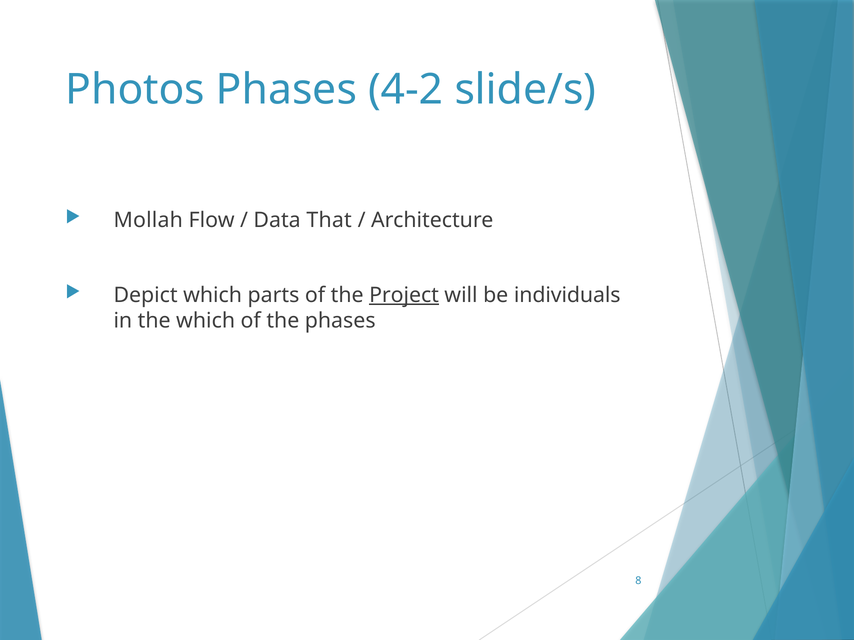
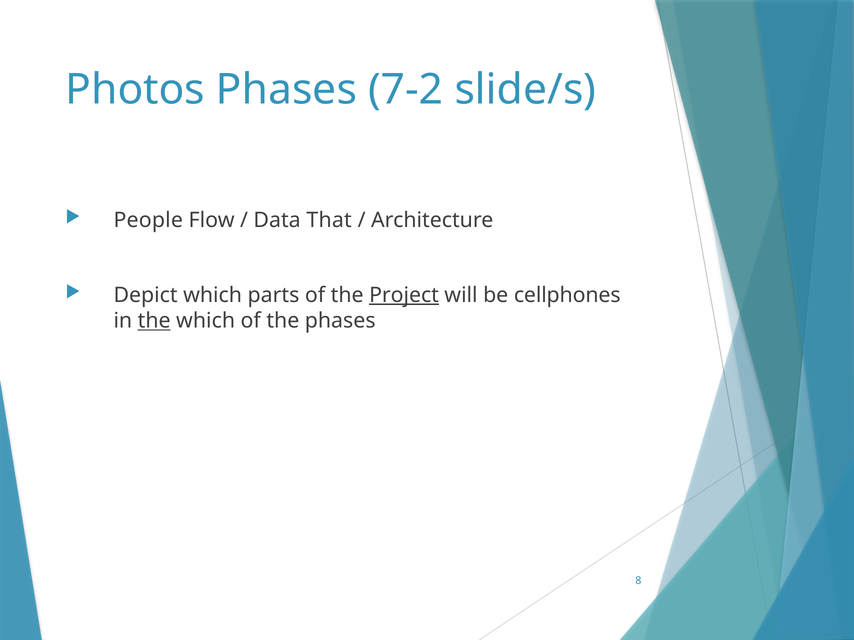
4-2: 4-2 -> 7-2
Mollah: Mollah -> People
individuals: individuals -> cellphones
the at (154, 321) underline: none -> present
